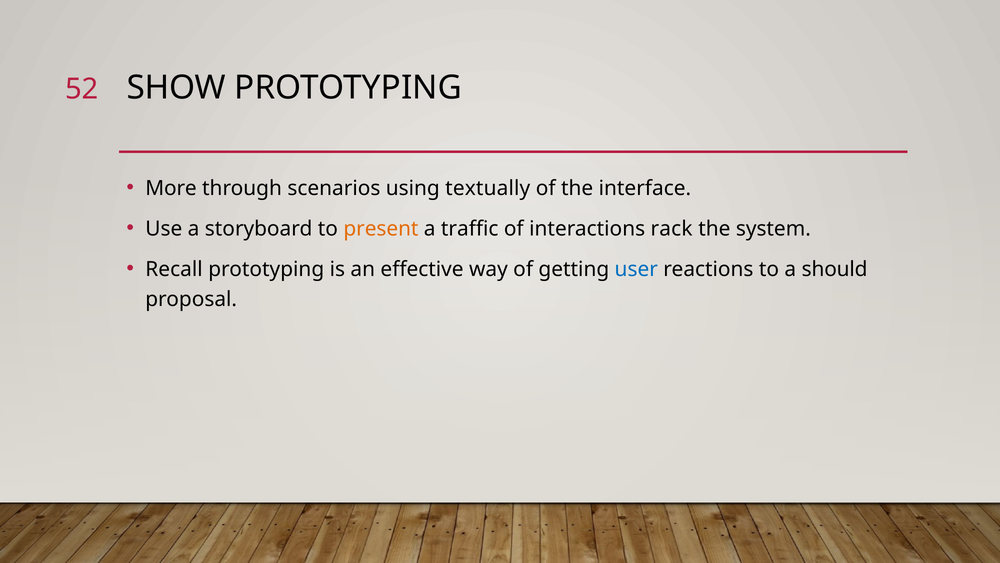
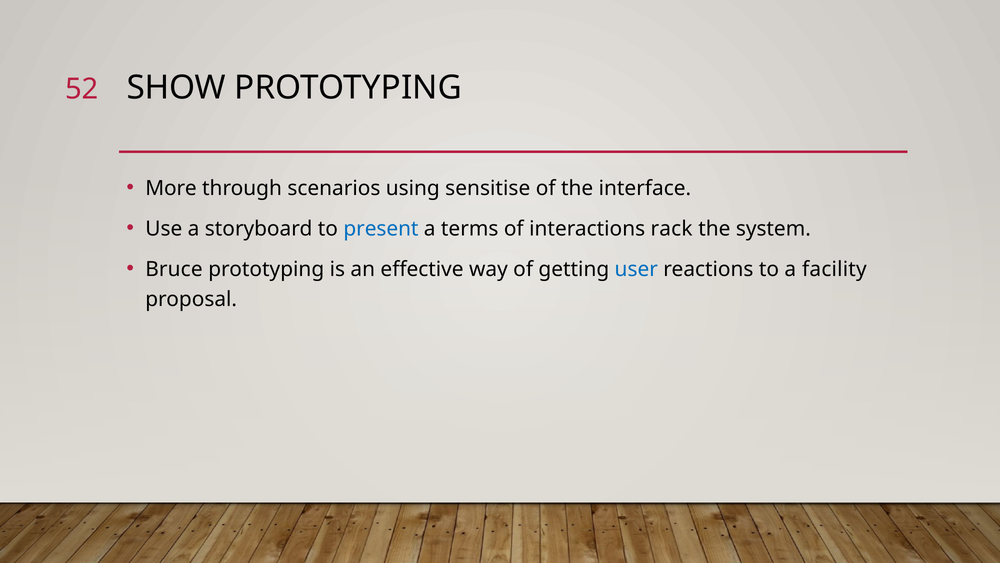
textually: textually -> sensitise
present colour: orange -> blue
traffic: traffic -> terms
Recall: Recall -> Bruce
should: should -> facility
